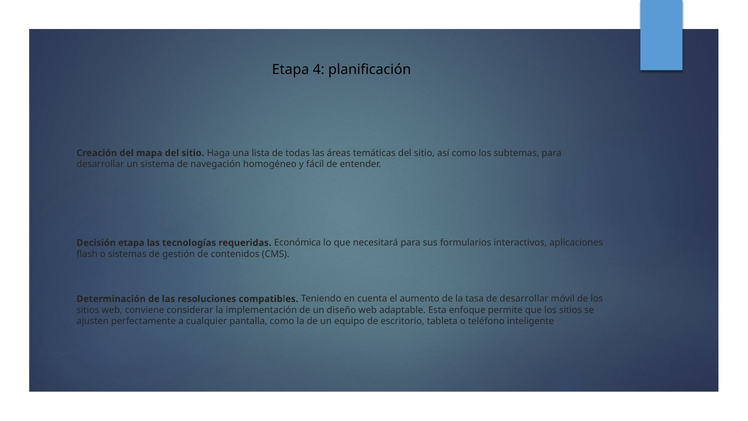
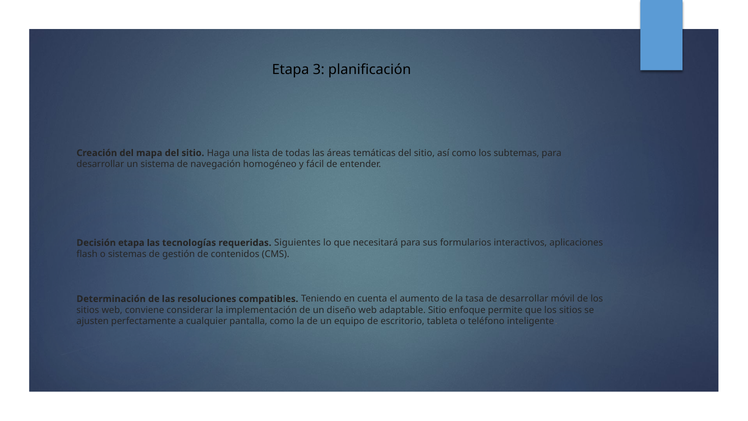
4: 4 -> 3
Económica: Económica -> Siguientes
adaptable Esta: Esta -> Sitio
